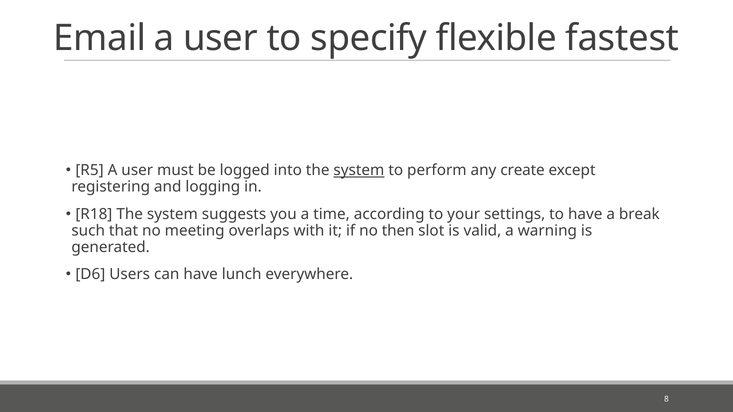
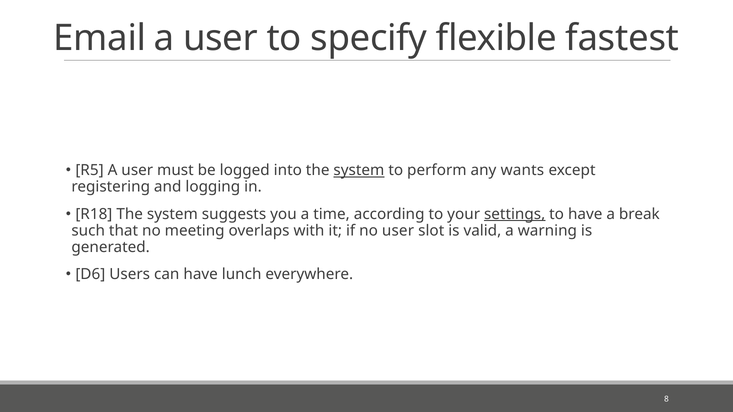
create: create -> wants
settings underline: none -> present
no then: then -> user
